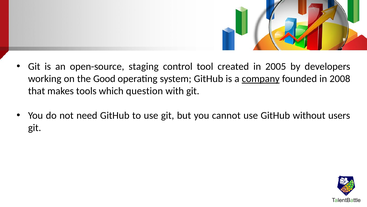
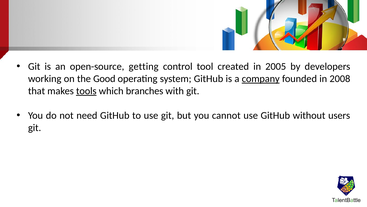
staging: staging -> getting
tools underline: none -> present
question: question -> branches
